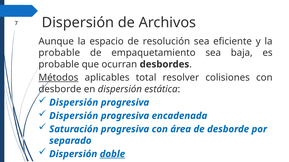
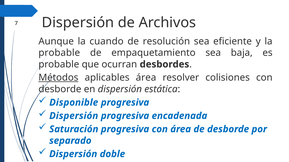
espacio: espacio -> cuando
aplicables total: total -> área
Dispersión at (74, 103): Dispersión -> Disponible
doble underline: present -> none
